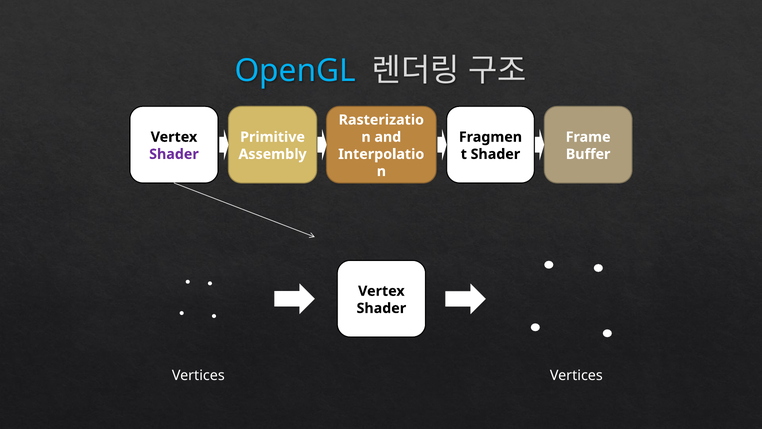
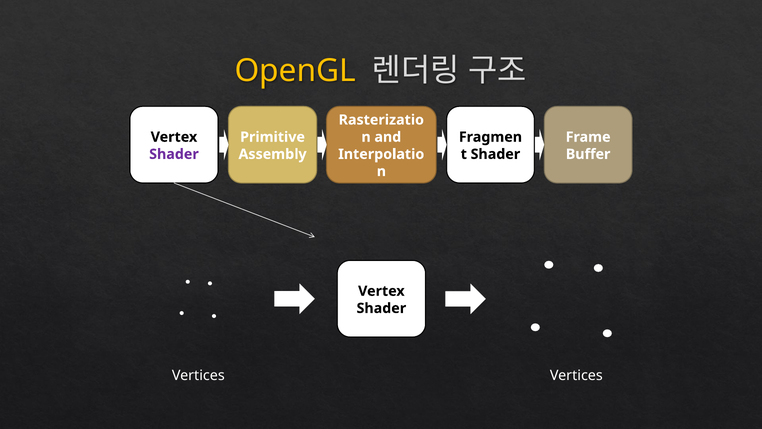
OpenGL colour: light blue -> yellow
